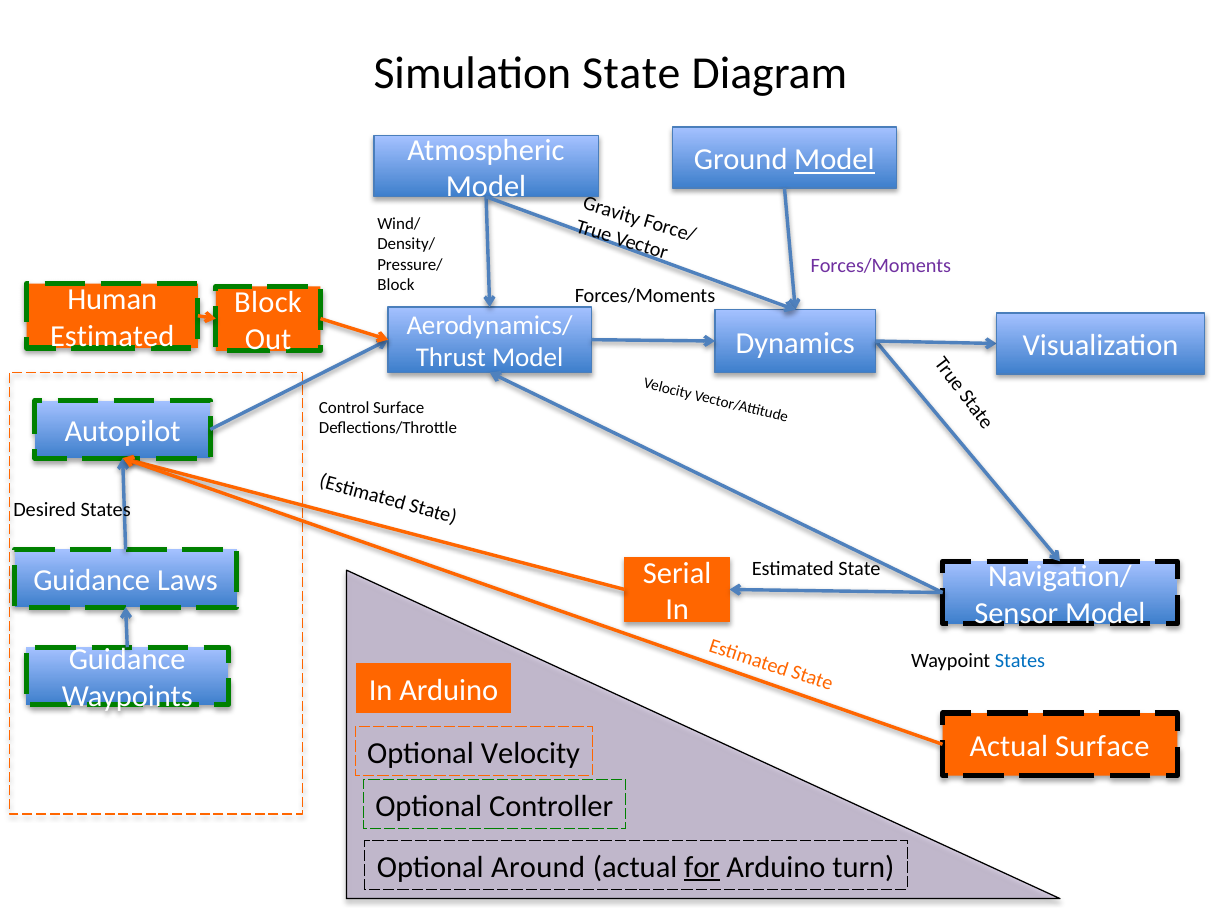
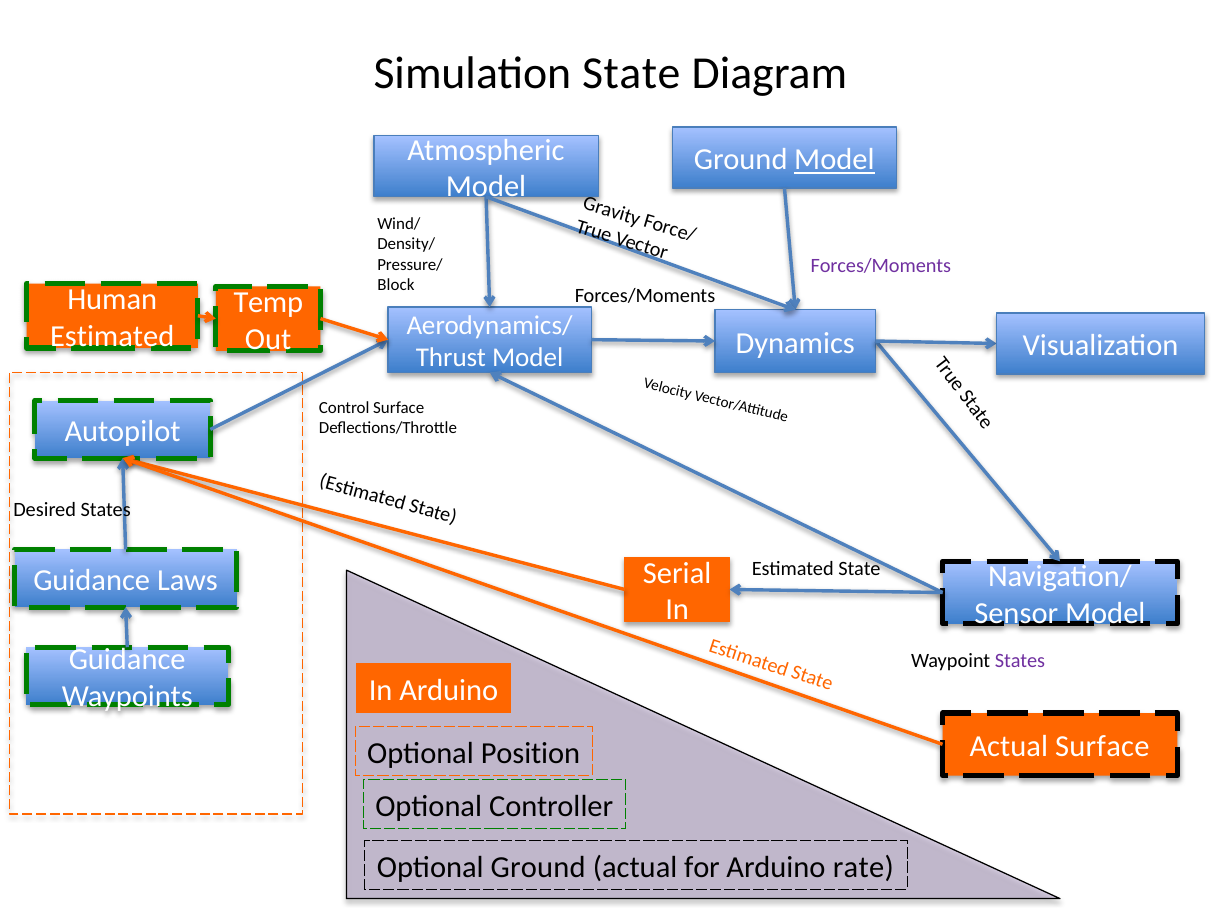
Block at (268, 303): Block -> Temp
States at (1020, 661) colour: blue -> purple
Optional Velocity: Velocity -> Position
Optional Around: Around -> Ground
for underline: present -> none
turn: turn -> rate
